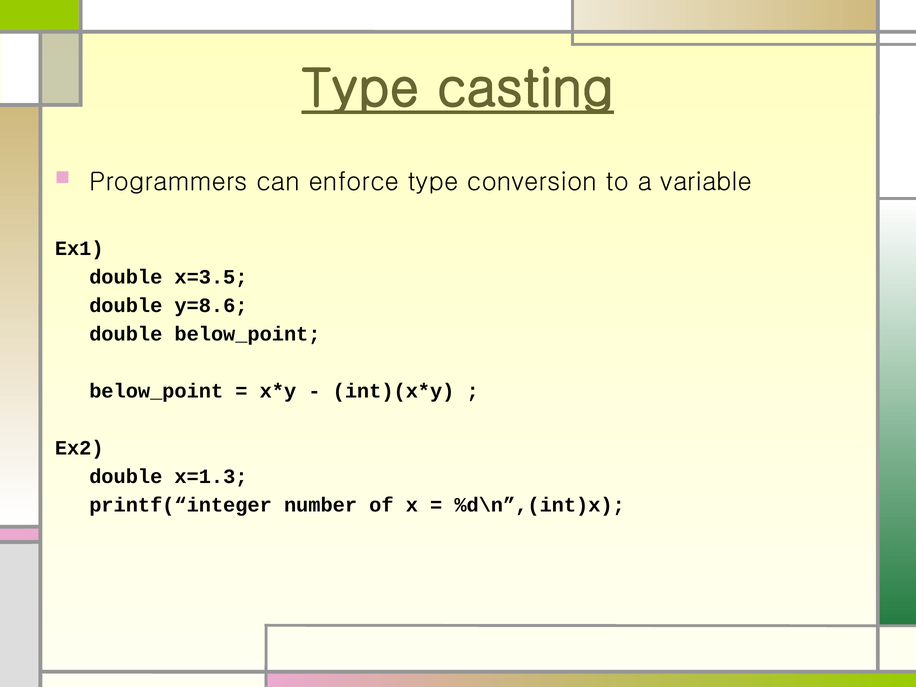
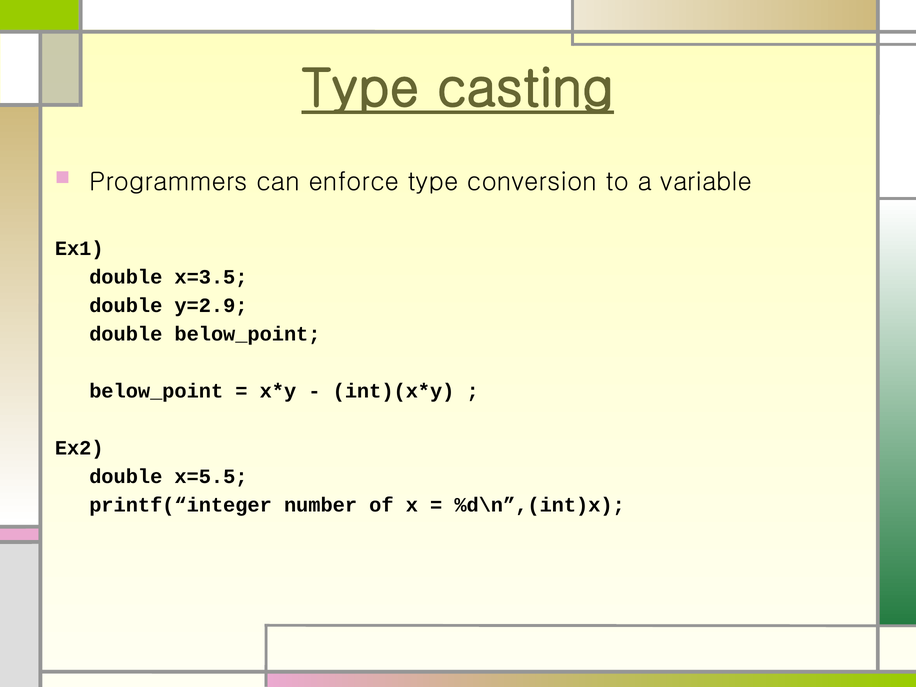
y=8.6: y=8.6 -> y=2.9
x=1.3: x=1.3 -> x=5.5
